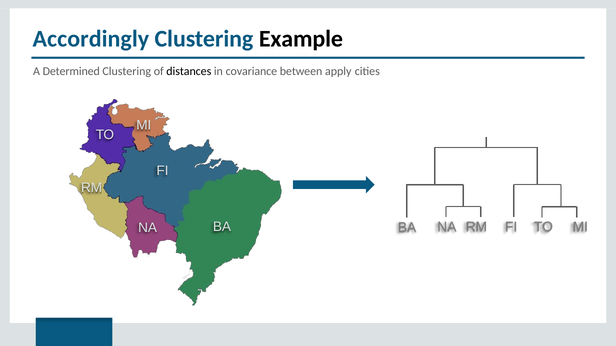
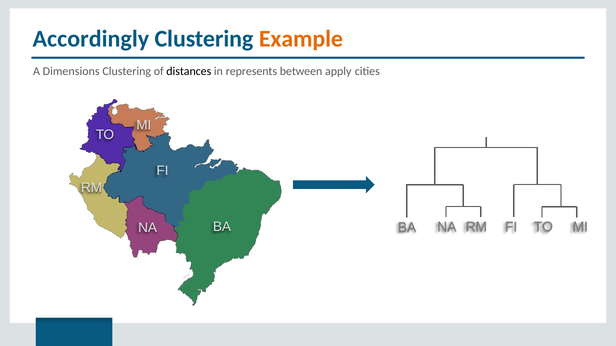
Example colour: black -> orange
Determined: Determined -> Dimensions
covariance: covariance -> represents
